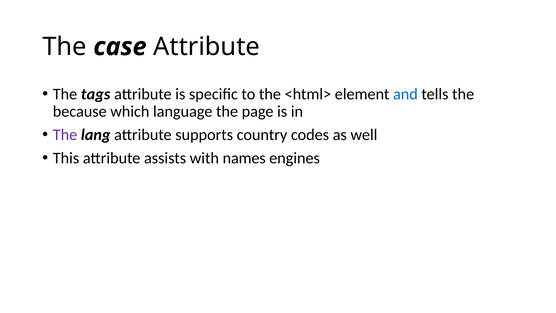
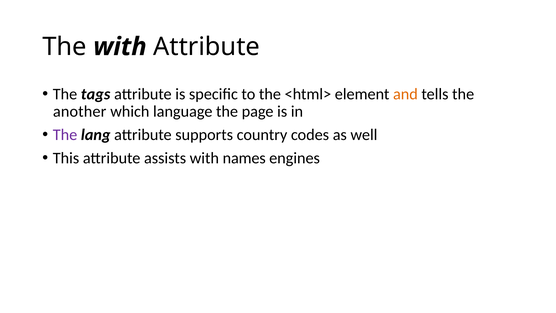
The case: case -> with
and colour: blue -> orange
because: because -> another
